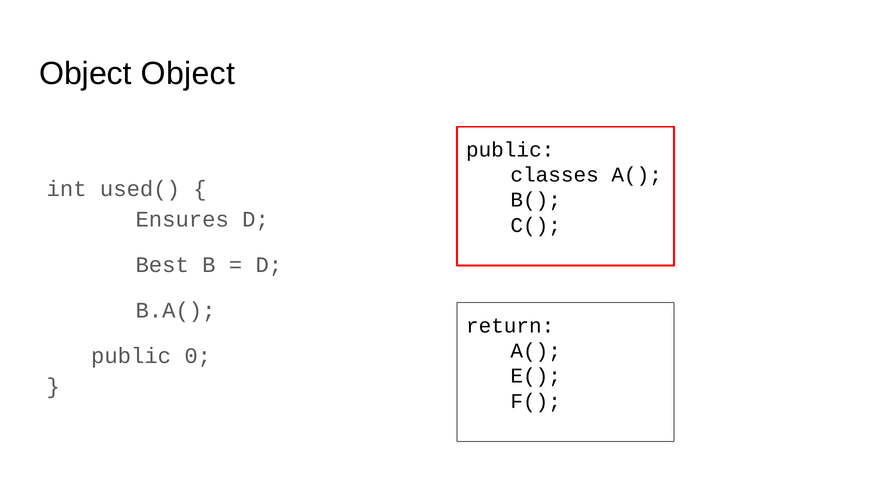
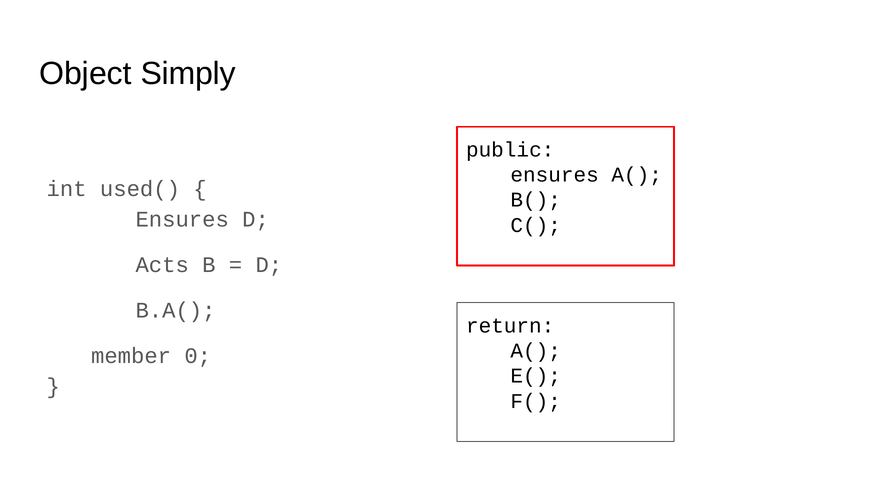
Object Object: Object -> Simply
classes at (555, 175): classes -> ensures
Best: Best -> Acts
public at (131, 356): public -> member
